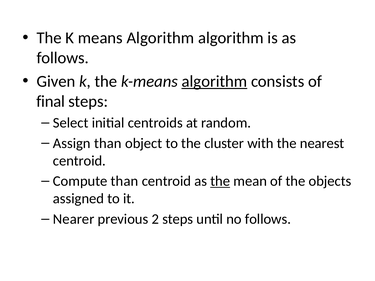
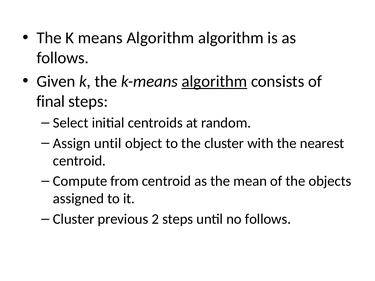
Assign than: than -> until
Compute than: than -> from
the at (220, 181) underline: present -> none
Nearer at (74, 219): Nearer -> Cluster
